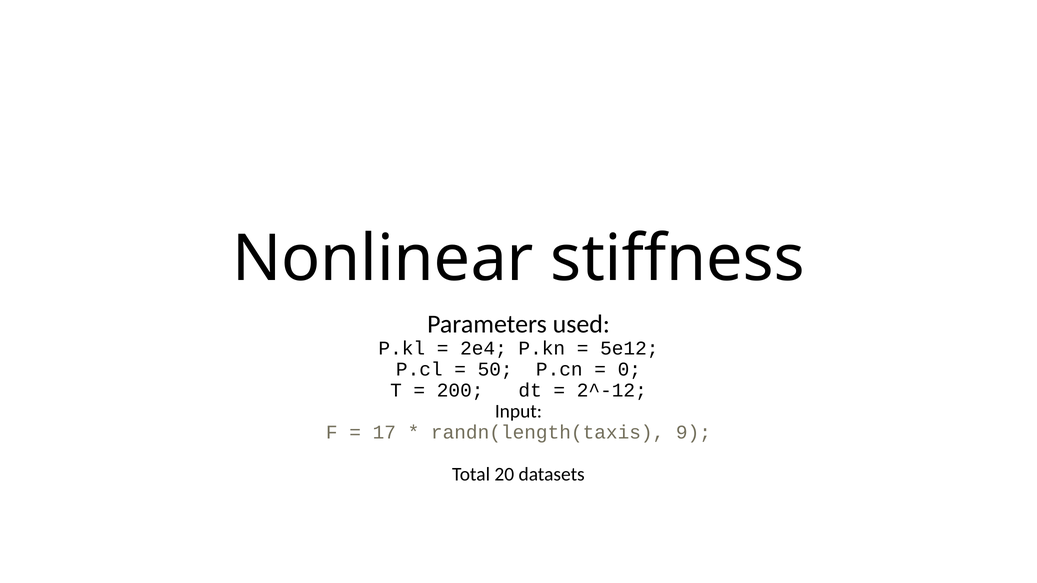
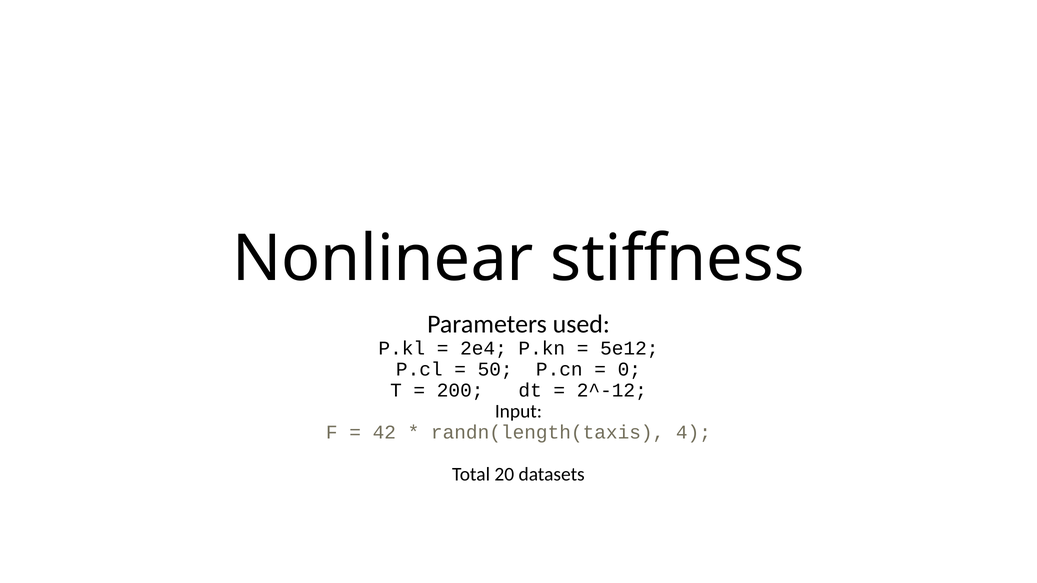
17: 17 -> 42
9: 9 -> 4
